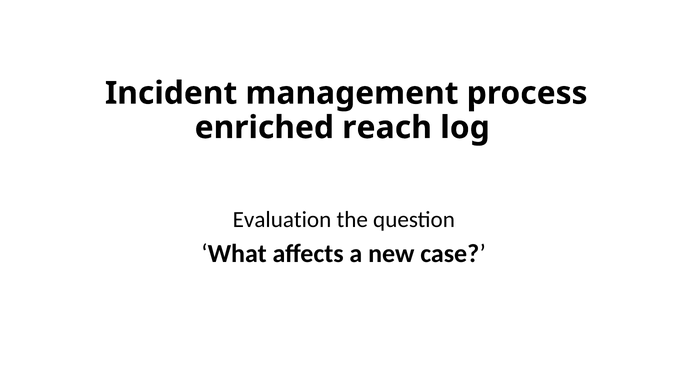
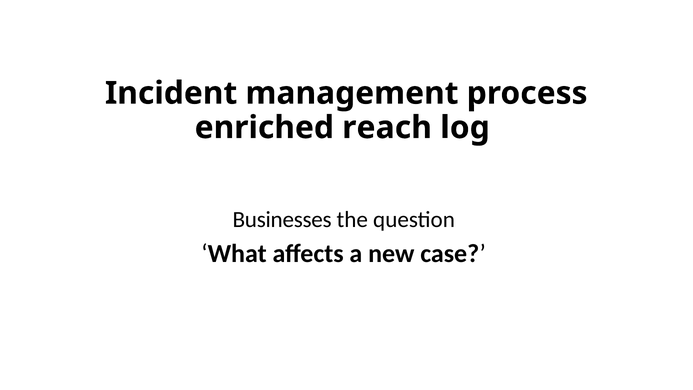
Evaluation: Evaluation -> Businesses
